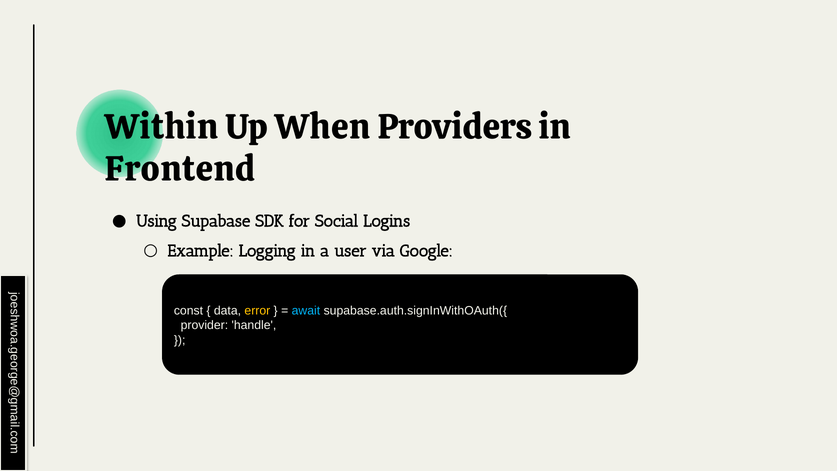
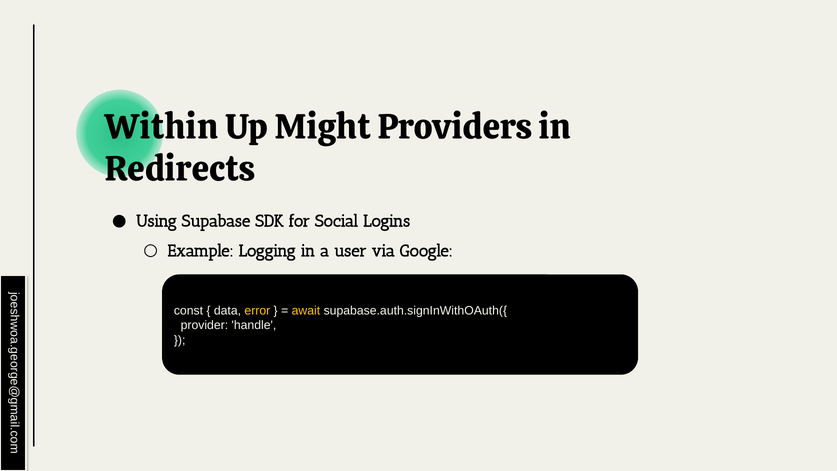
When: When -> Might
Frontend: Frontend -> Redirects
await colour: light blue -> yellow
